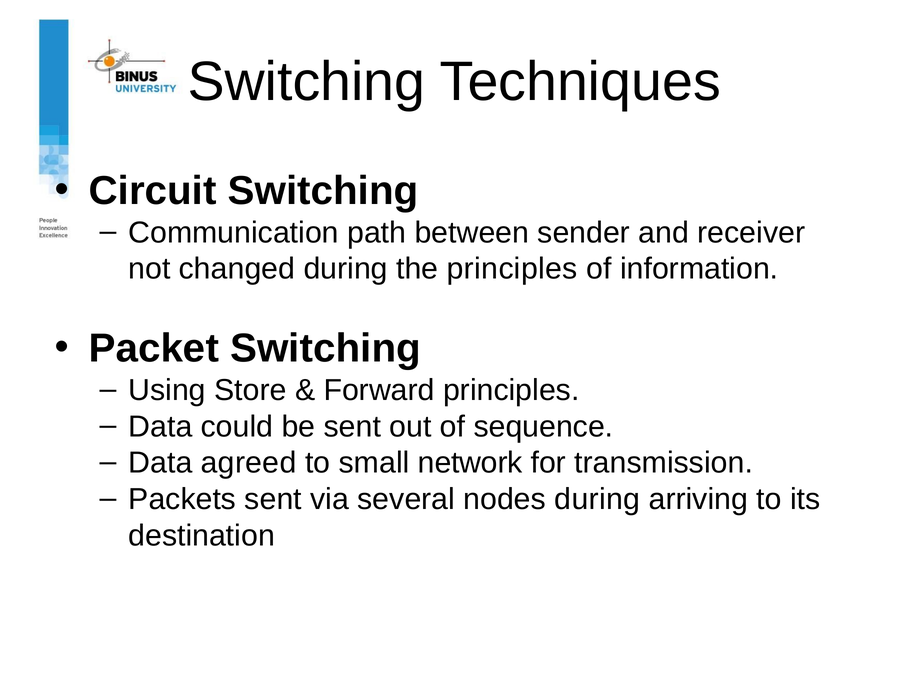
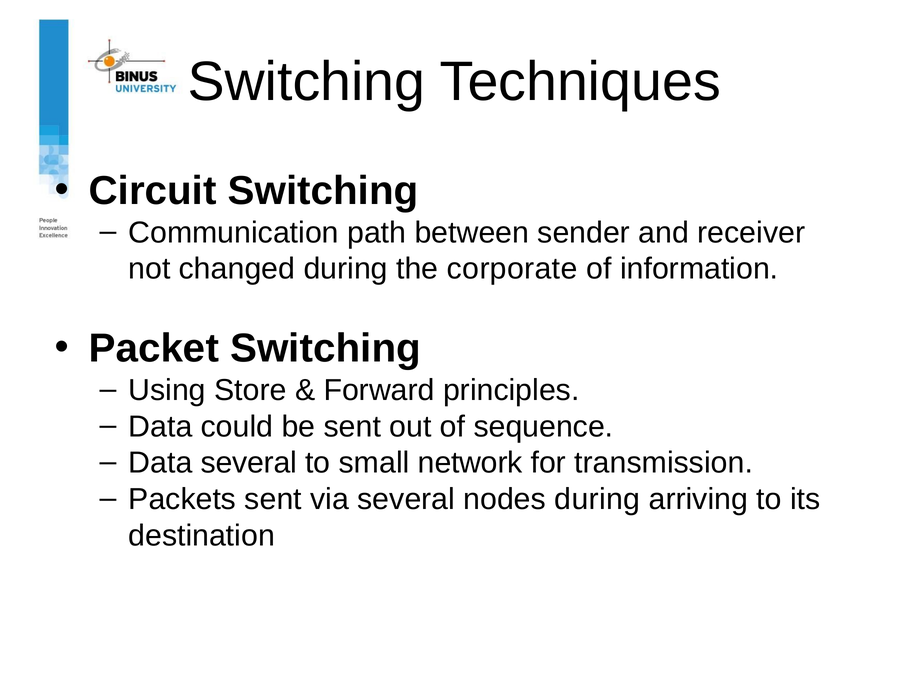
the principles: principles -> corporate
Data agreed: agreed -> several
